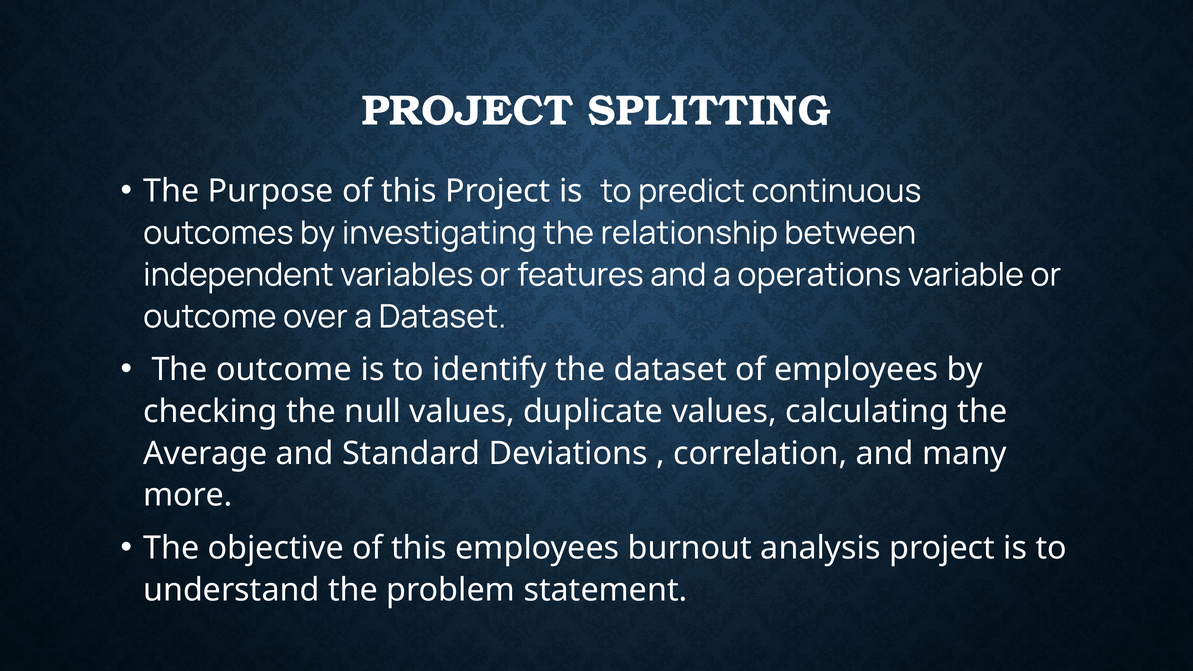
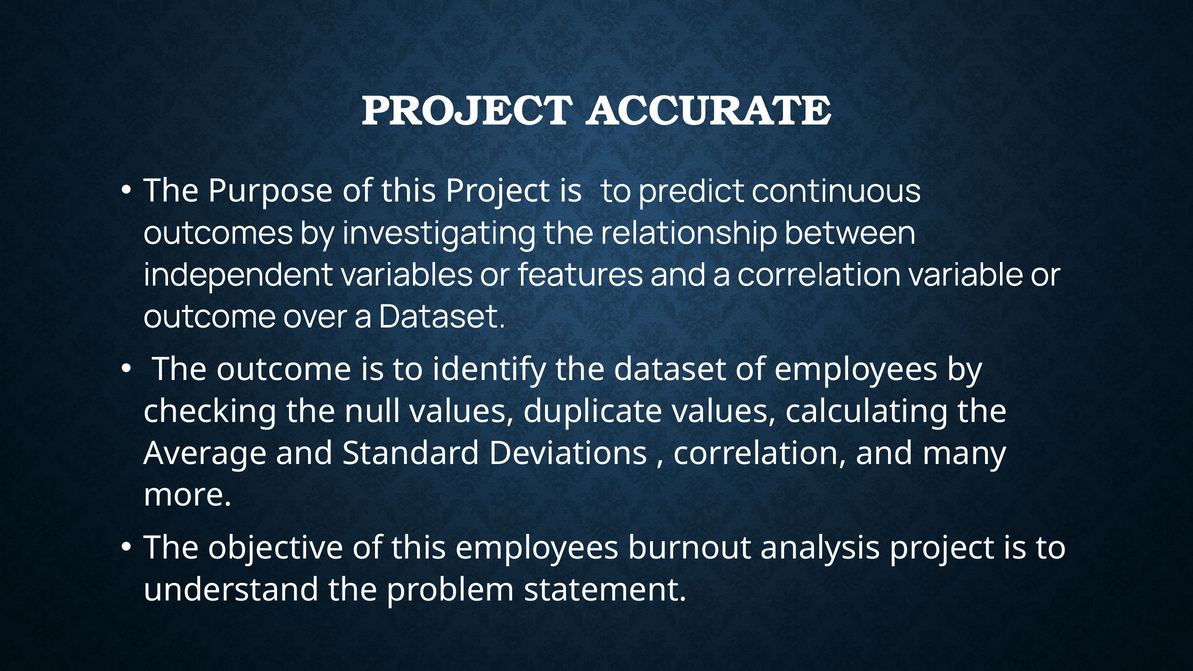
SPLITTING: SPLITTING -> ACCURATE
a operations: operations -> correlation
